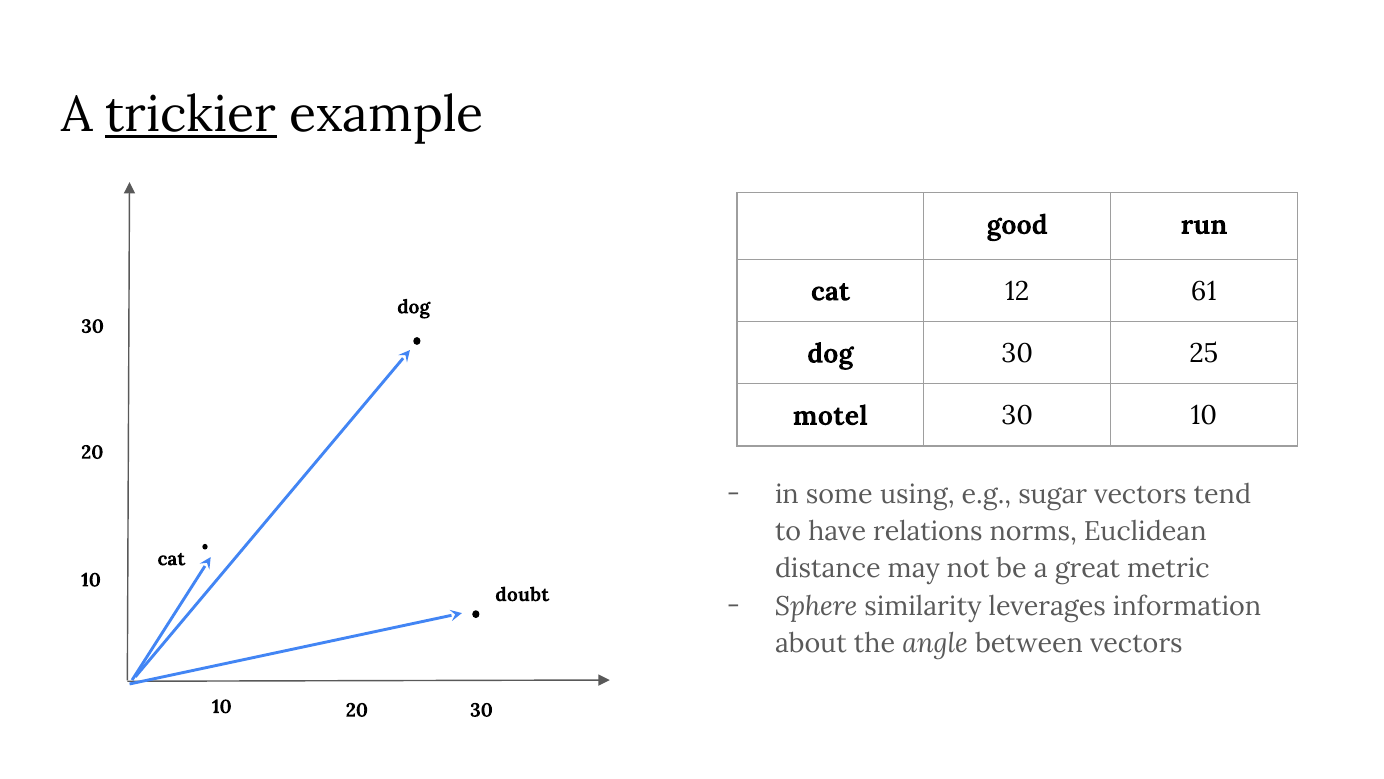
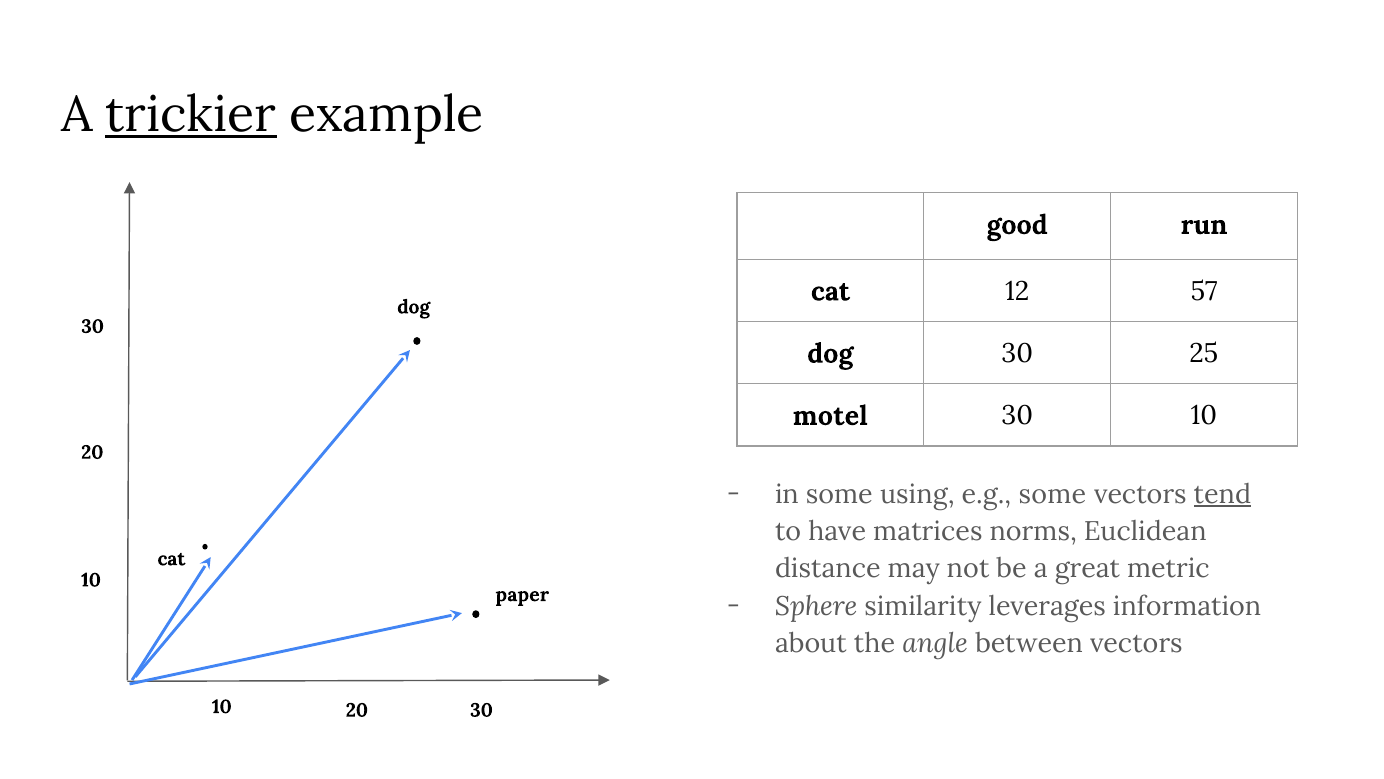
61: 61 -> 57
e.g sugar: sugar -> some
tend underline: none -> present
relations: relations -> matrices
doubt: doubt -> paper
